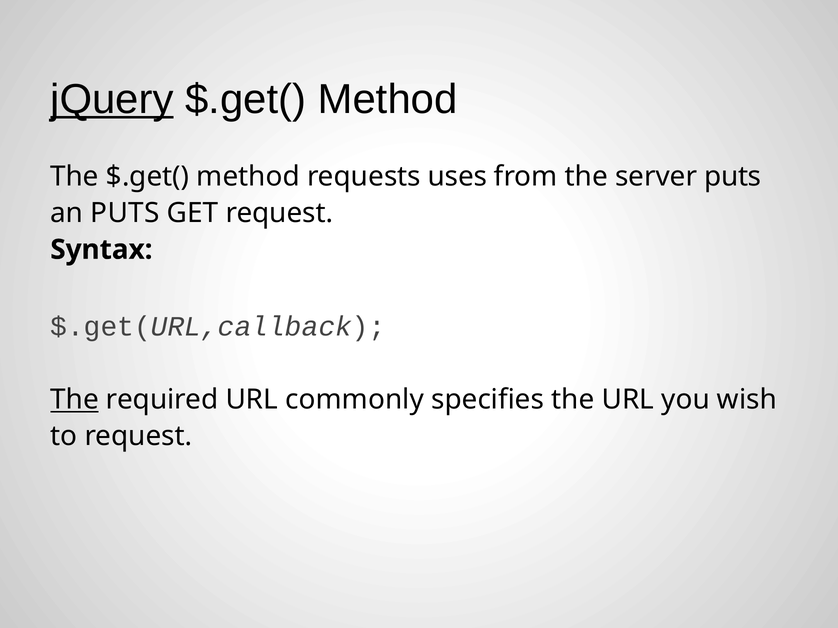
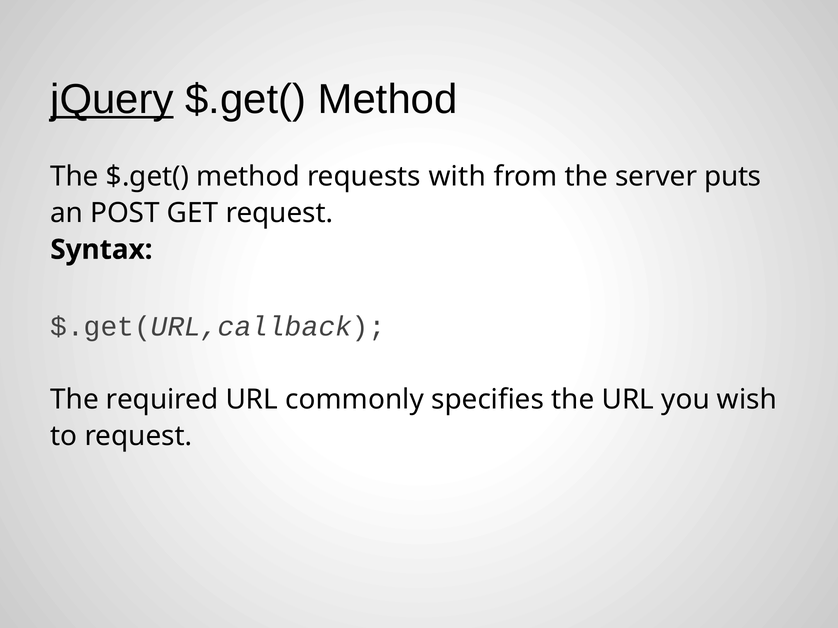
uses: uses -> with
an PUTS: PUTS -> POST
The at (75, 400) underline: present -> none
